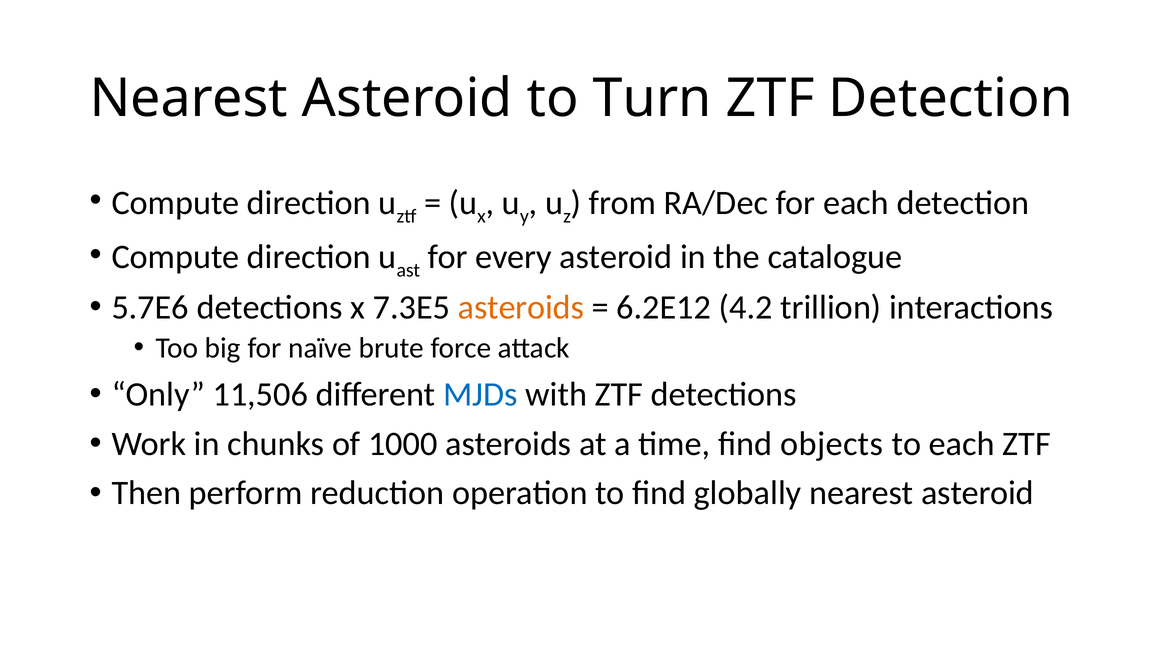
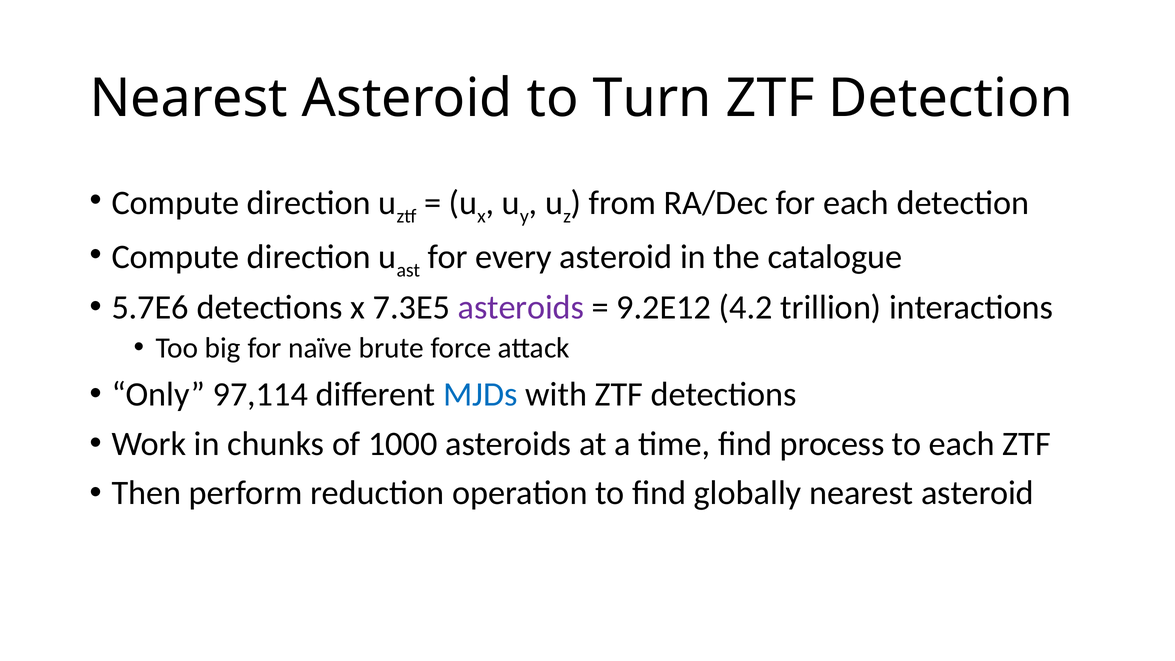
asteroids at (521, 307) colour: orange -> purple
6.2E12: 6.2E12 -> 9.2E12
11,506: 11,506 -> 97,114
objects: objects -> process
